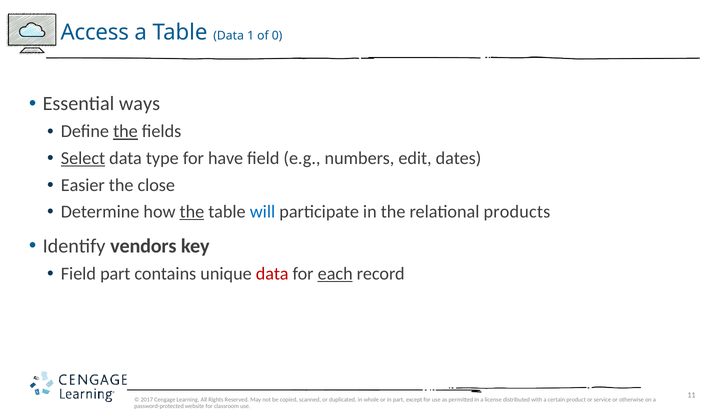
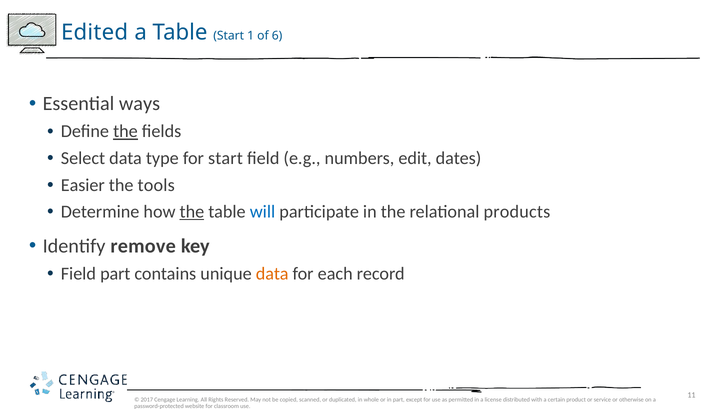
Access: Access -> Edited
Table Data: Data -> Start
0: 0 -> 6
Select underline: present -> none
for have: have -> start
close: close -> tools
vendors: vendors -> remove
data at (272, 274) colour: red -> orange
each underline: present -> none
